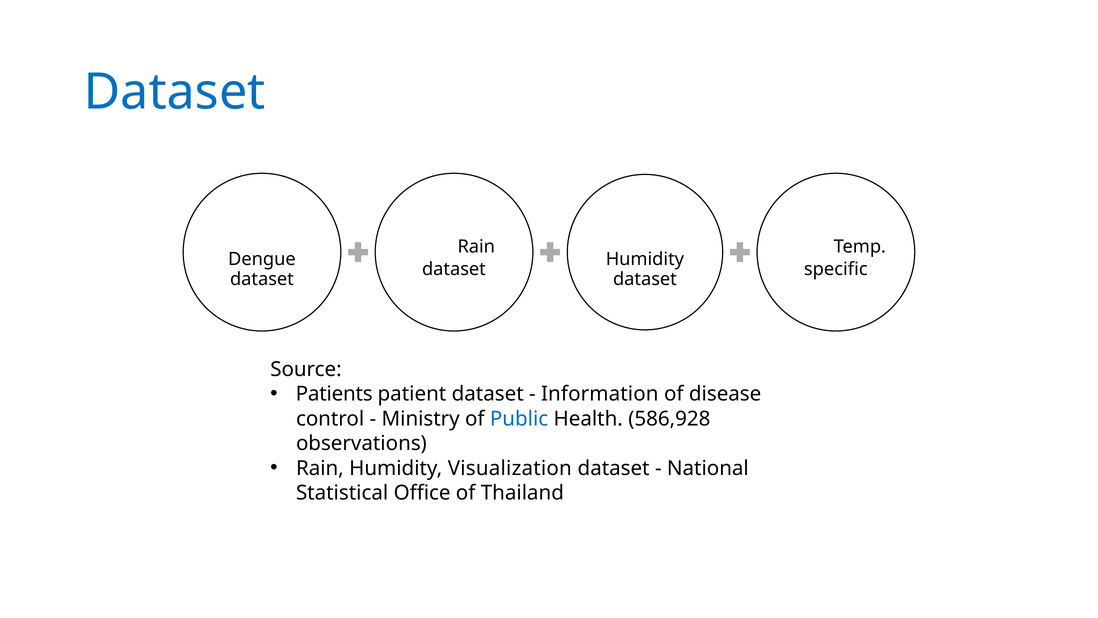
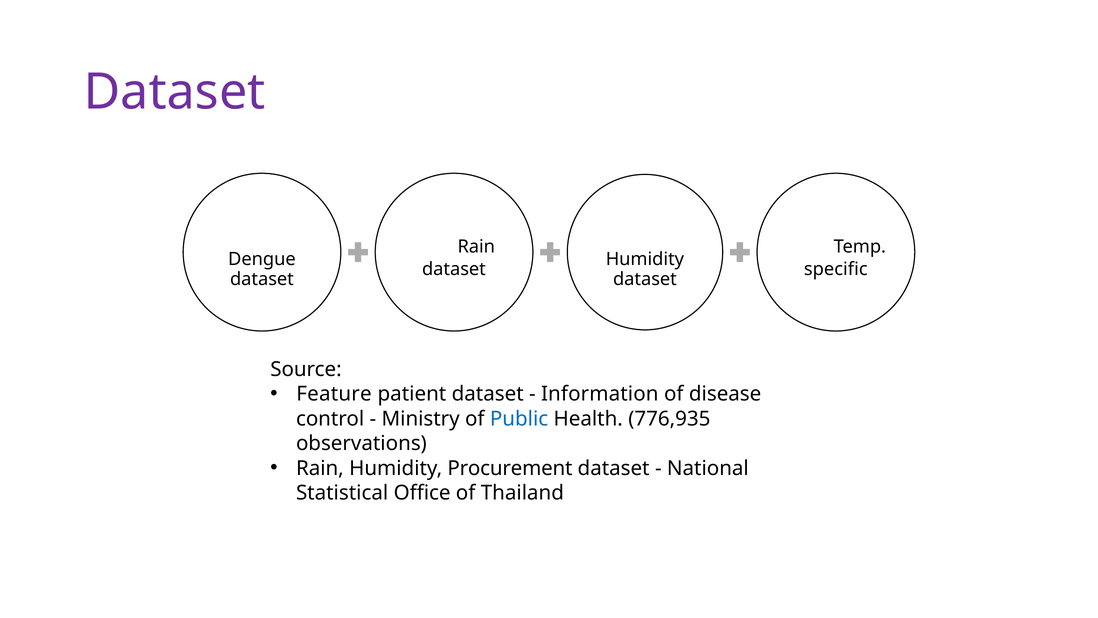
Dataset at (175, 92) colour: blue -> purple
Patients: Patients -> Feature
586,928: 586,928 -> 776,935
Visualization: Visualization -> Procurement
